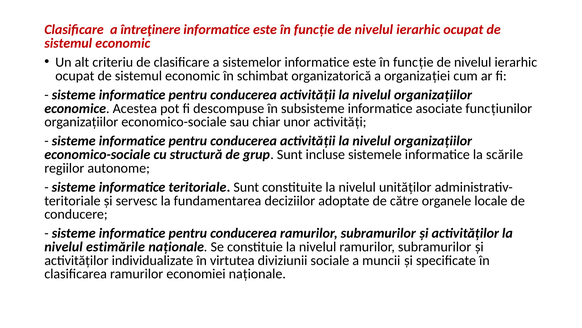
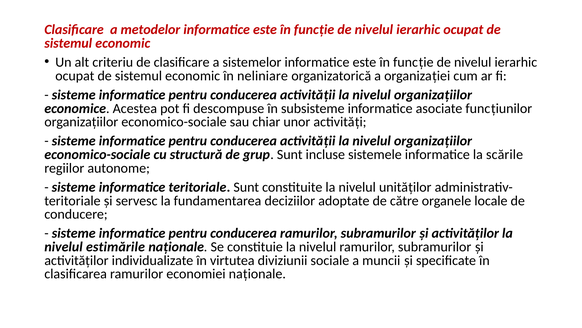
întreţinere: întreţinere -> metodelor
schimbat: schimbat -> neliniare
